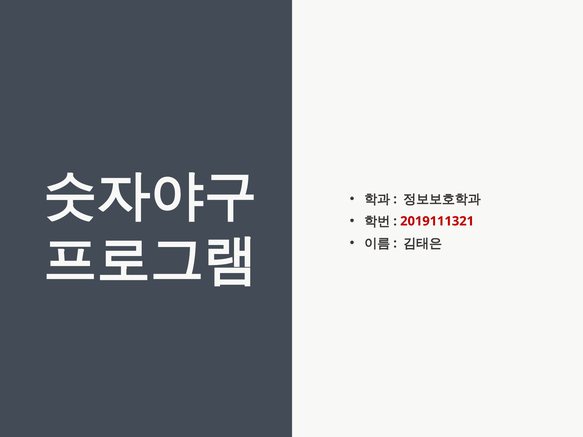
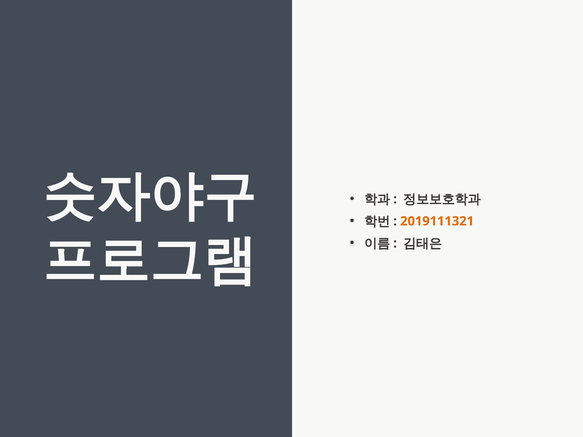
2019111321 colour: red -> orange
